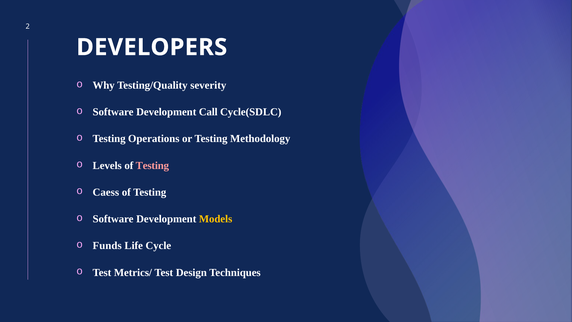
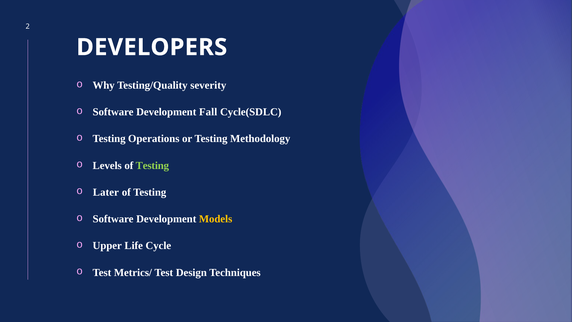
Call: Call -> Fall
Testing at (152, 165) colour: pink -> light green
Caess: Caess -> Later
Funds: Funds -> Upper
